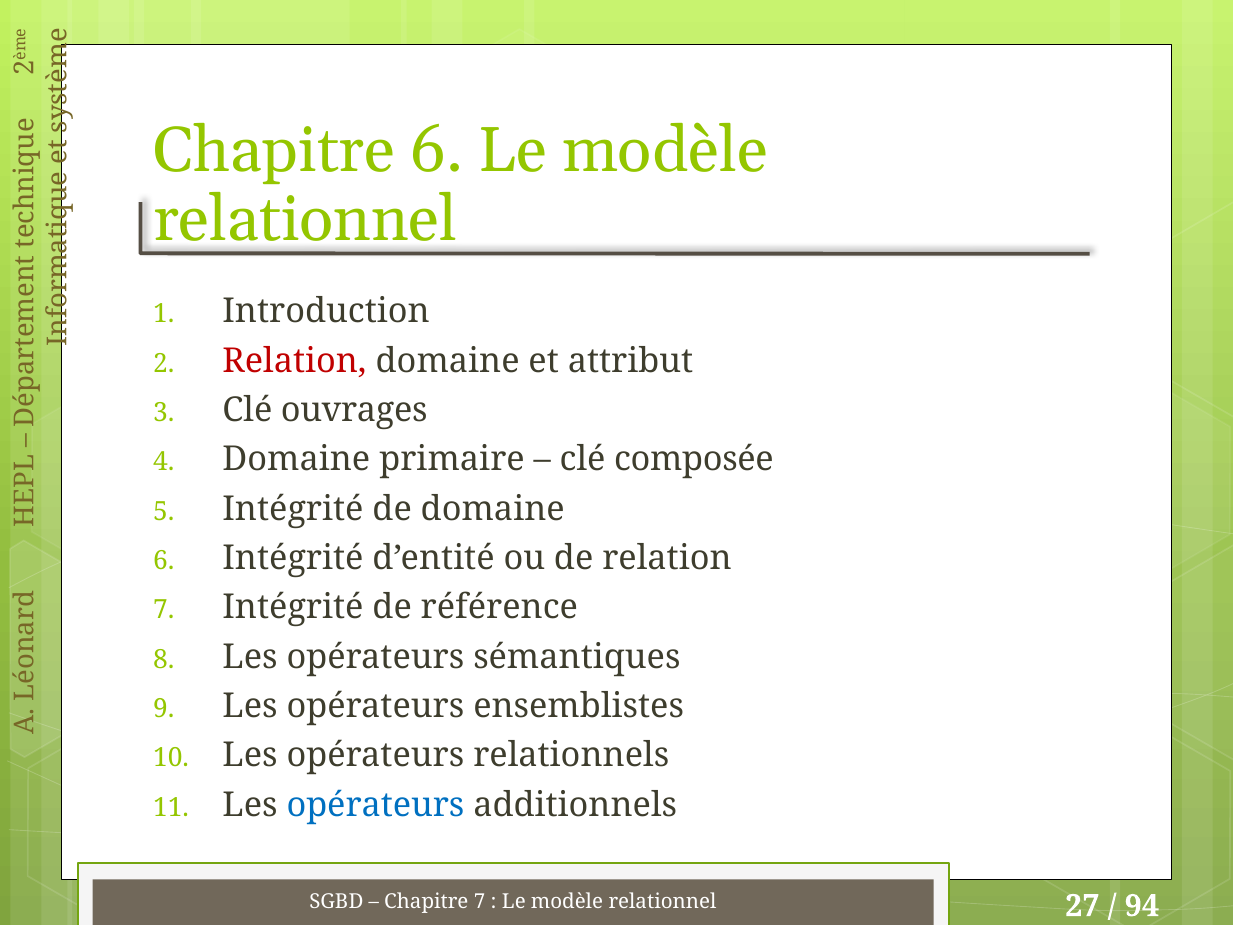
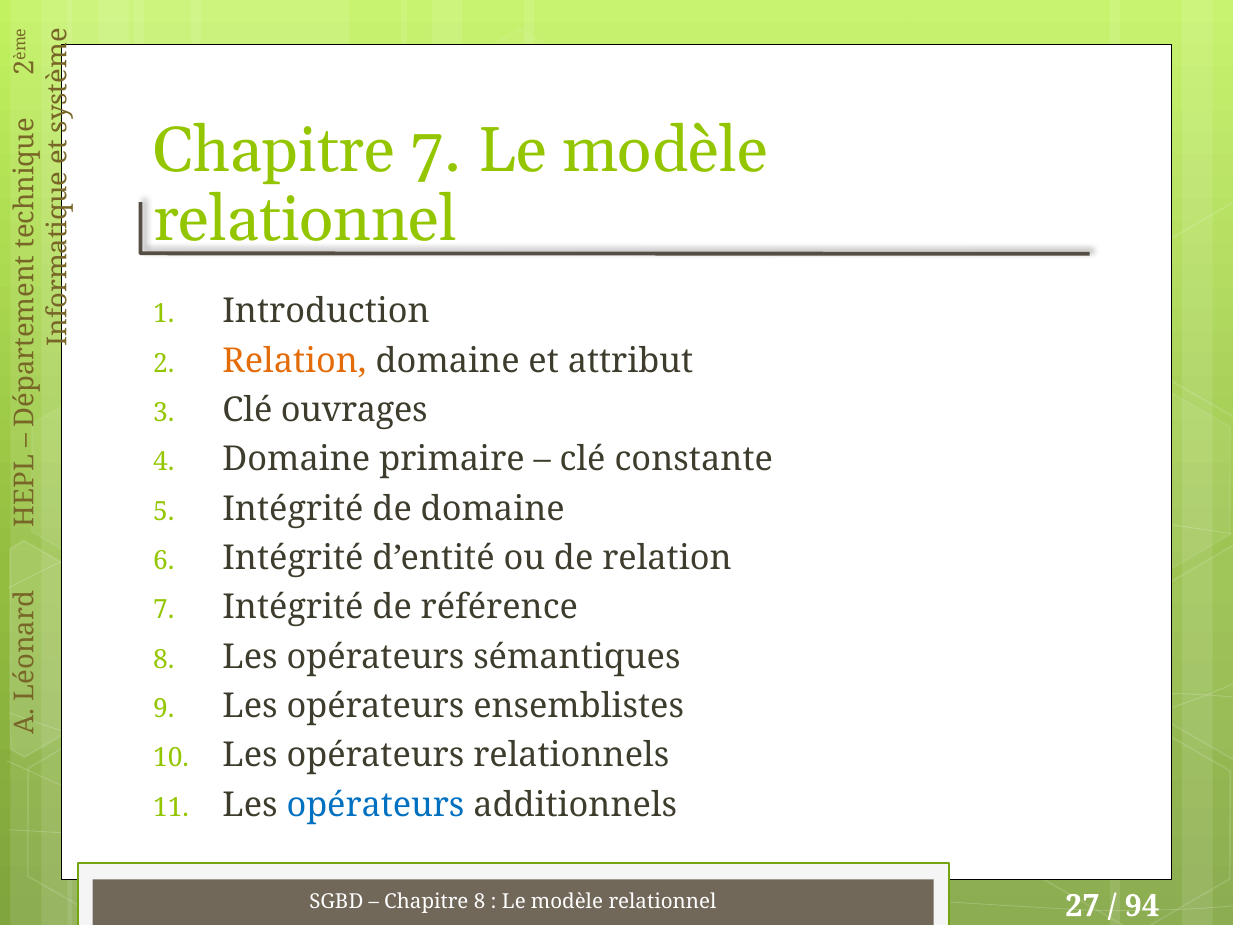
Chapitre 6: 6 -> 7
Relation at (294, 361) colour: red -> orange
composée: composée -> constante
Chapitre 7: 7 -> 8
